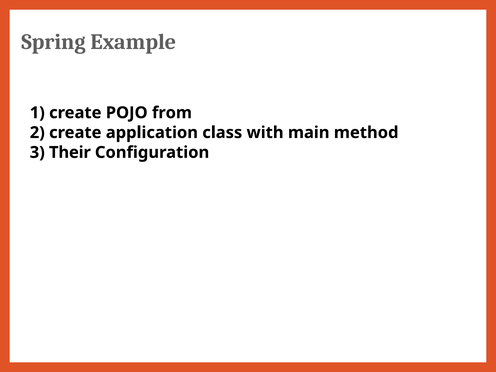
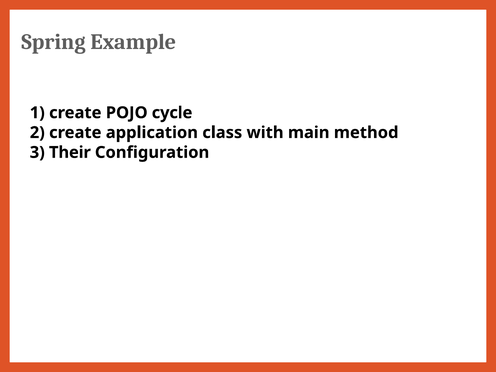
from: from -> cycle
